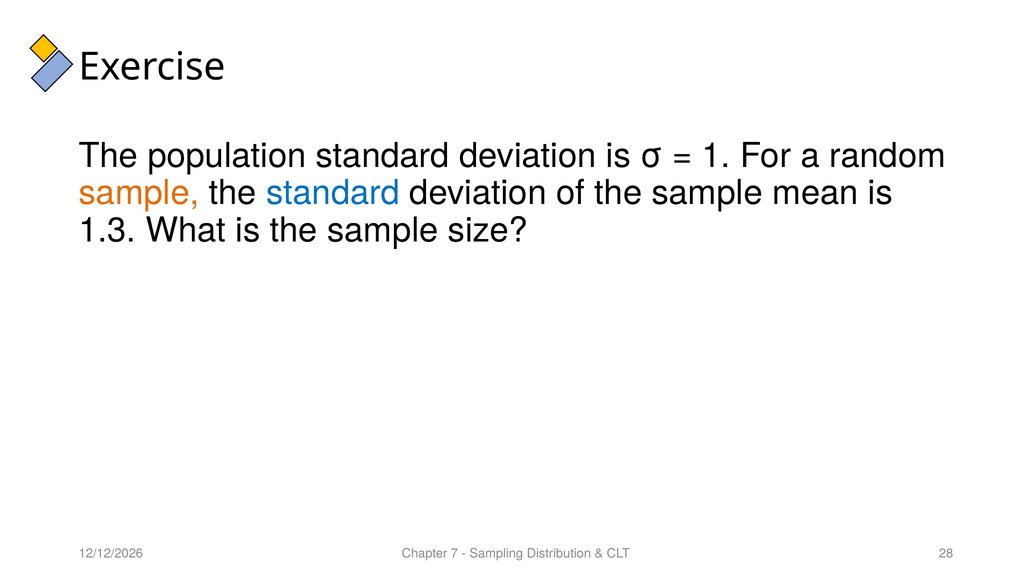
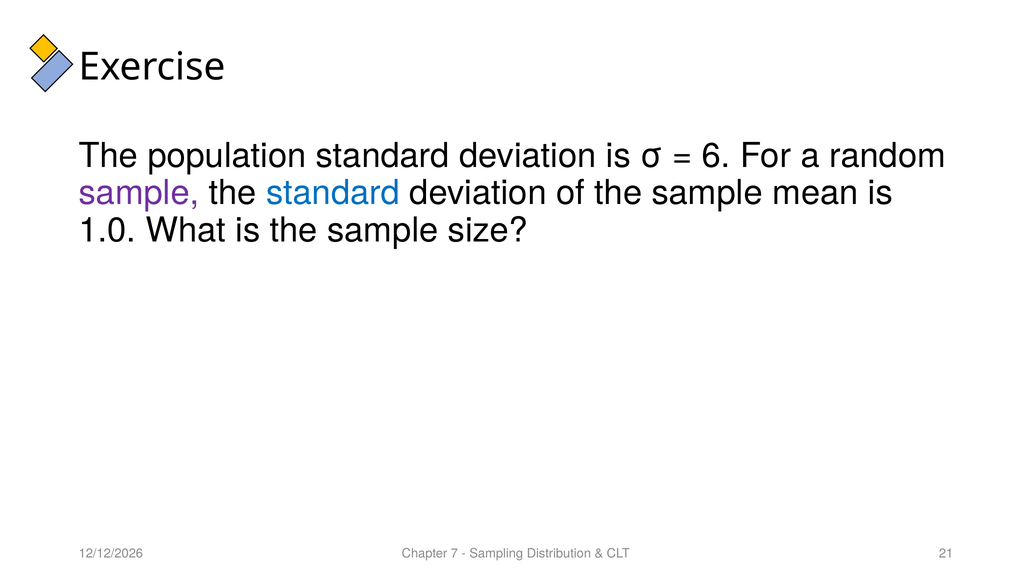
1: 1 -> 6
sample at (139, 193) colour: orange -> purple
1.3: 1.3 -> 1.0
28: 28 -> 21
